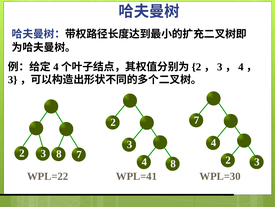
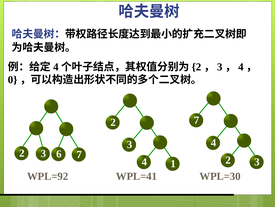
3 at (13, 79): 3 -> 0
8 at (59, 153): 8 -> 6
4 8: 8 -> 1
WPL=22: WPL=22 -> WPL=92
